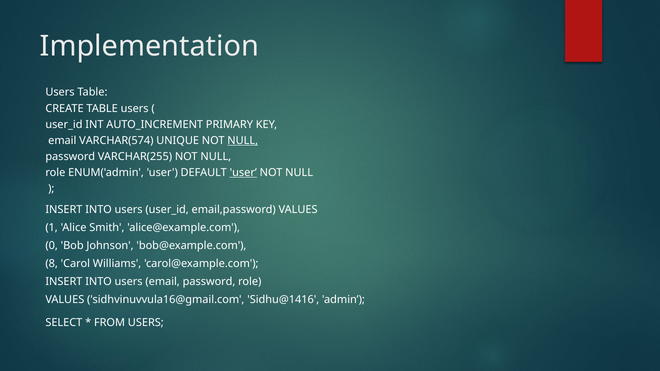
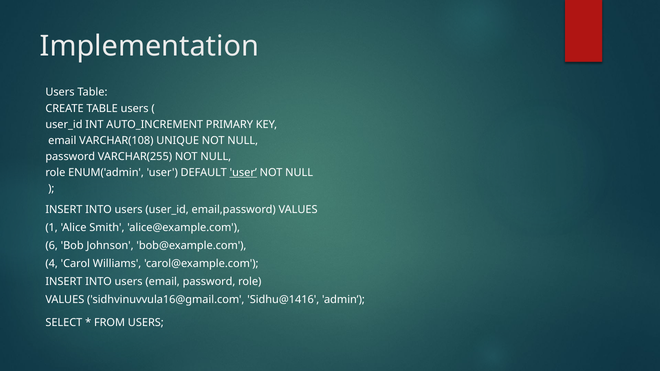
VARCHAR(574: VARCHAR(574 -> VARCHAR(108
NULL at (243, 141) underline: present -> none
0: 0 -> 6
8: 8 -> 4
